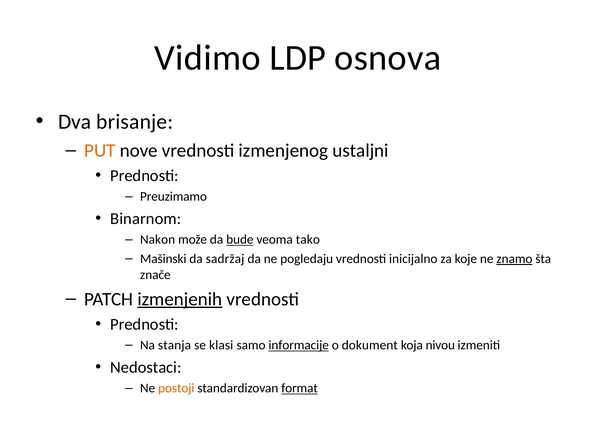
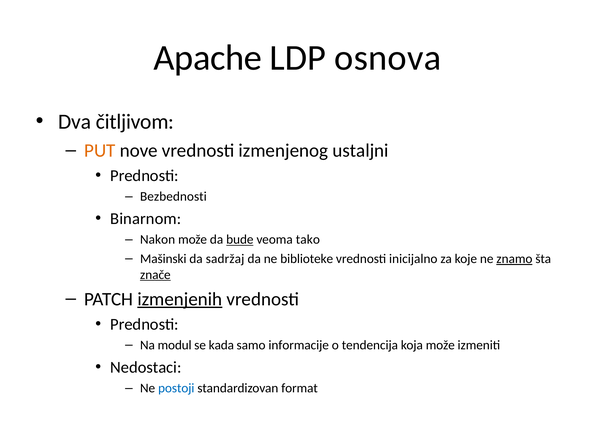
Vidimo: Vidimo -> Apache
brisanje: brisanje -> čitljivom
Preuzimamo: Preuzimamo -> Bezbednosti
pogledaju: pogledaju -> biblioteke
znače underline: none -> present
stanja: stanja -> modul
klasi: klasi -> kada
informacije underline: present -> none
dokument: dokument -> tendencija
koja nivou: nivou -> može
postoji colour: orange -> blue
format underline: present -> none
